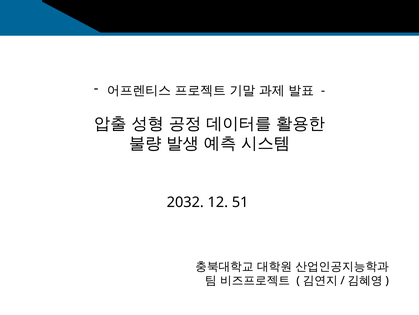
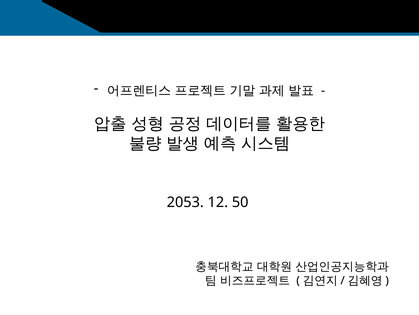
2032: 2032 -> 2053
51: 51 -> 50
